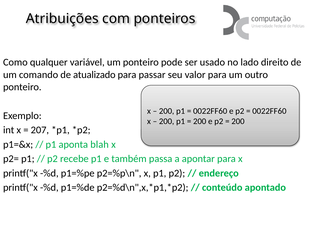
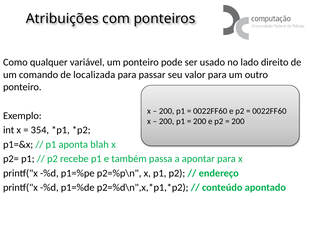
atualizado: atualizado -> localizada
207: 207 -> 354
